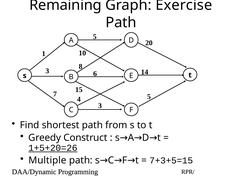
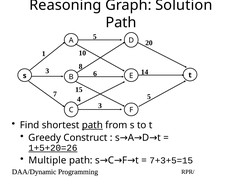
Remaining: Remaining -> Reasoning
Exercise: Exercise -> Solution
path at (92, 125) underline: none -> present
